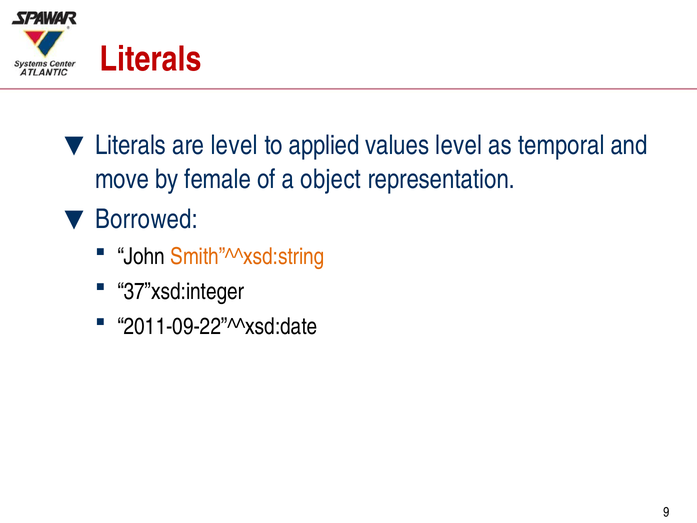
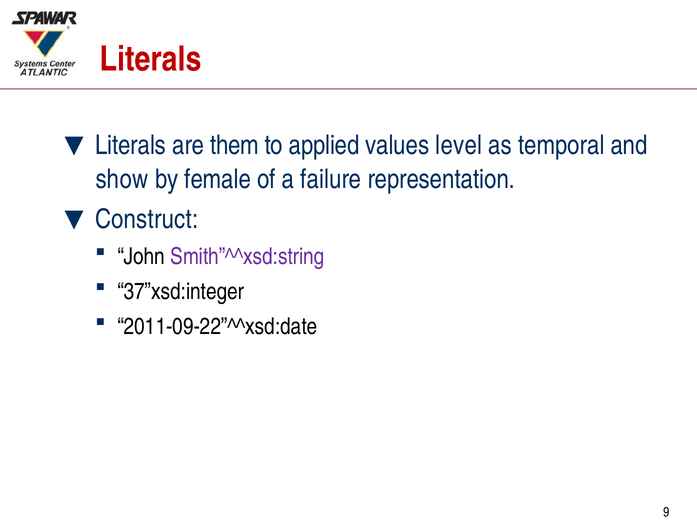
are level: level -> them
move: move -> show
object: object -> failure
Borrowed: Borrowed -> Construct
Smith”^^xsd:string colour: orange -> purple
